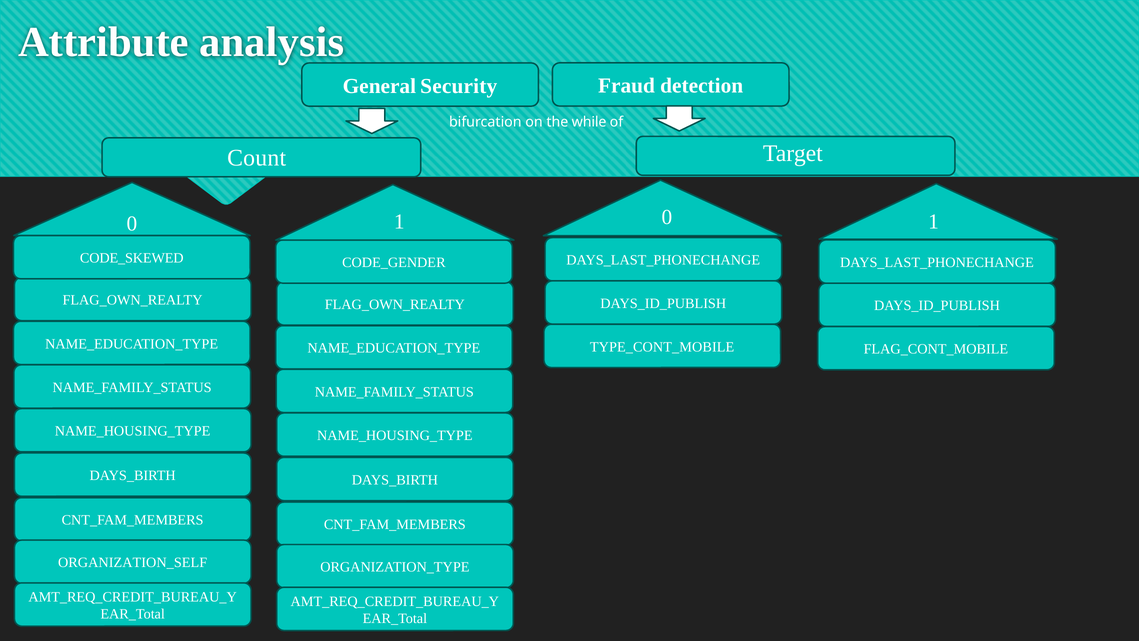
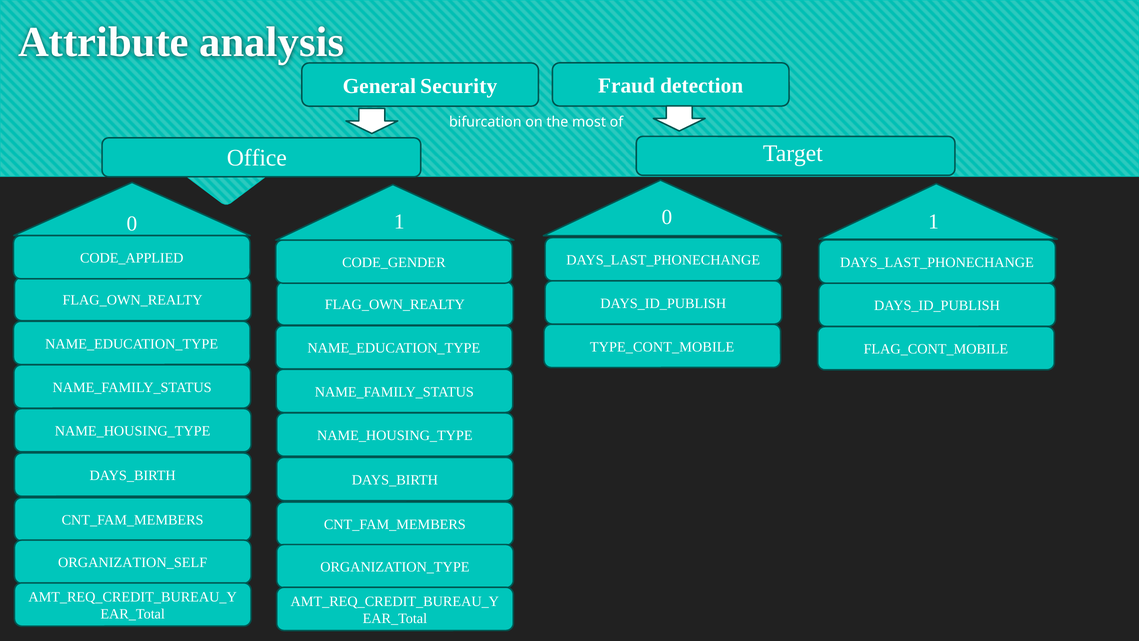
while: while -> most
Count: Count -> Office
CODE_SKEWED: CODE_SKEWED -> CODE_APPLIED
